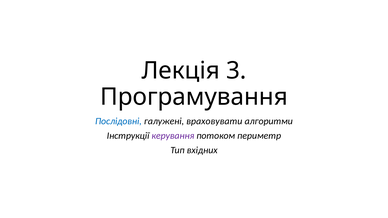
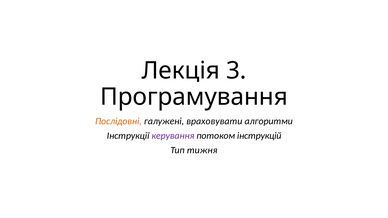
Послідовні colour: blue -> orange
периметр: периметр -> інструкцій
вхідних: вхідних -> тижня
